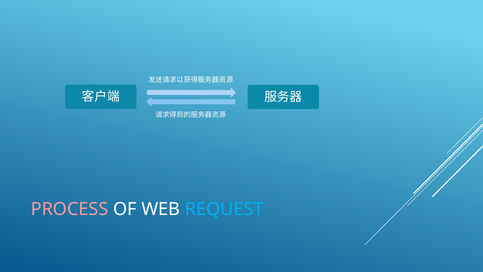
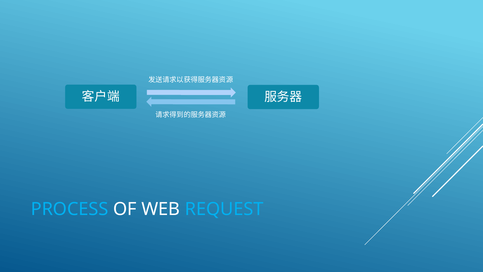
PROCESS colour: pink -> light blue
